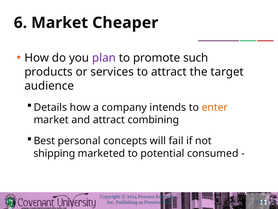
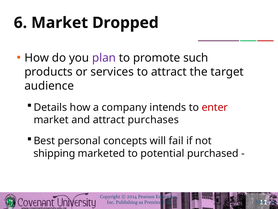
Cheaper: Cheaper -> Dropped
enter colour: orange -> red
combining: combining -> purchases
consumed: consumed -> purchased
